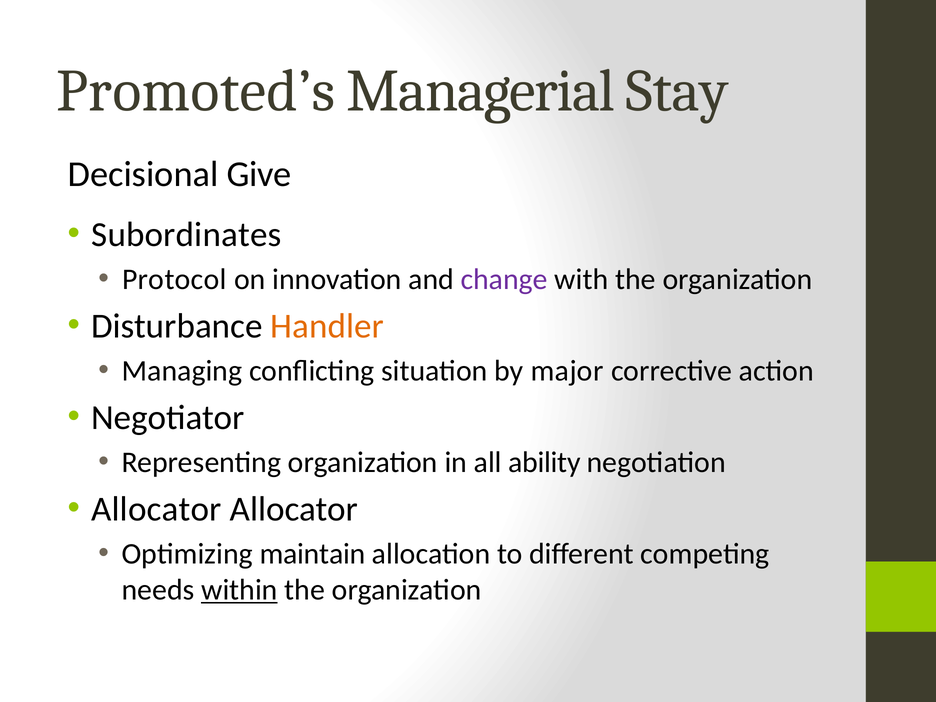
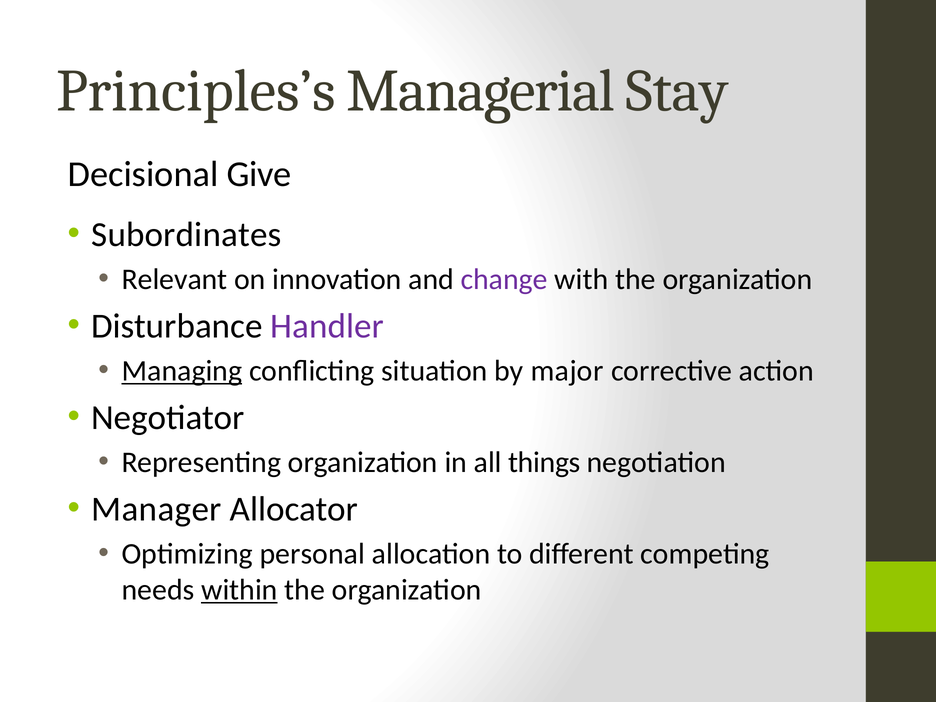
Promoted’s: Promoted’s -> Principles’s
Protocol: Protocol -> Relevant
Handler colour: orange -> purple
Managing underline: none -> present
ability: ability -> things
Allocator at (156, 509): Allocator -> Manager
maintain: maintain -> personal
